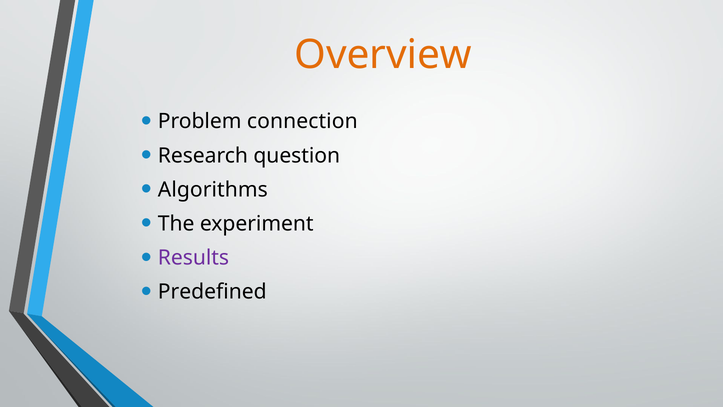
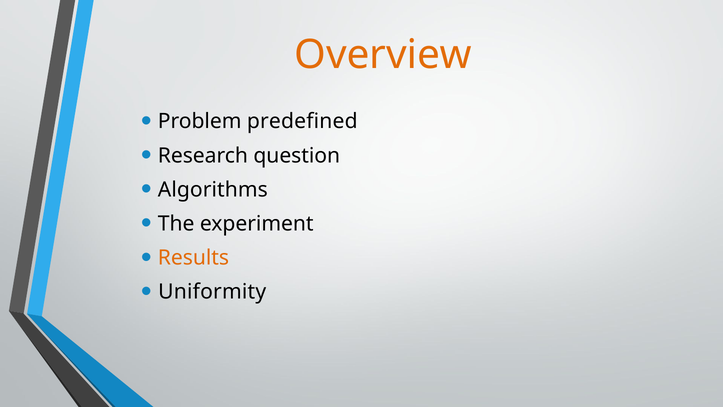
connection: connection -> predefined
Results colour: purple -> orange
Predefined: Predefined -> Uniformity
